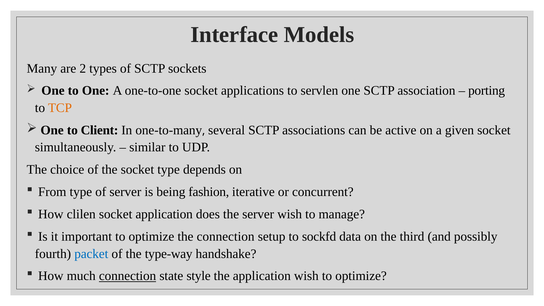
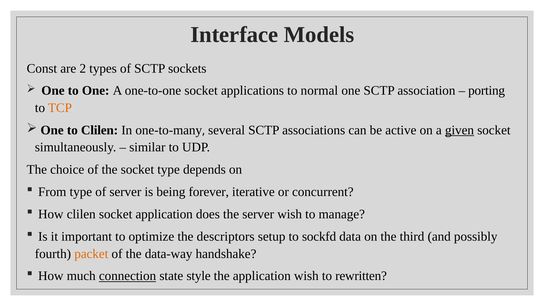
Many: Many -> Const
servlen: servlen -> normal
to Client: Client -> Clilen
given underline: none -> present
fashion: fashion -> forever
the connection: connection -> descriptors
packet colour: blue -> orange
type-way: type-way -> data-way
wish to optimize: optimize -> rewritten
